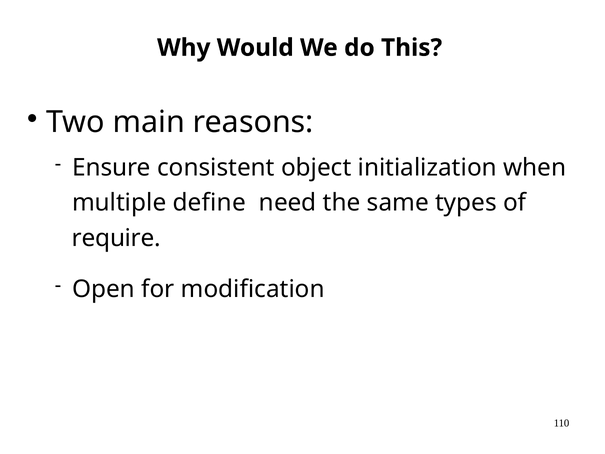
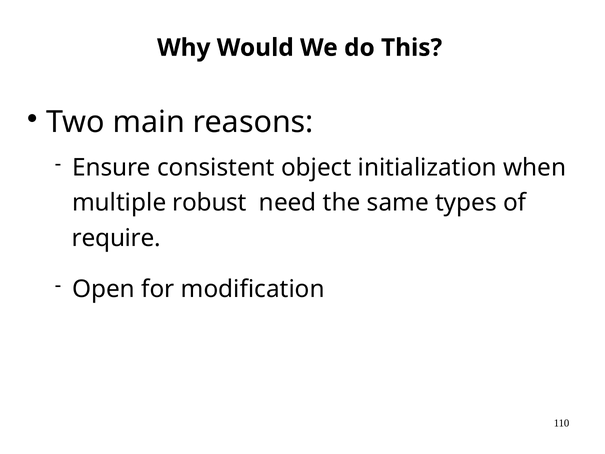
define: define -> robust
